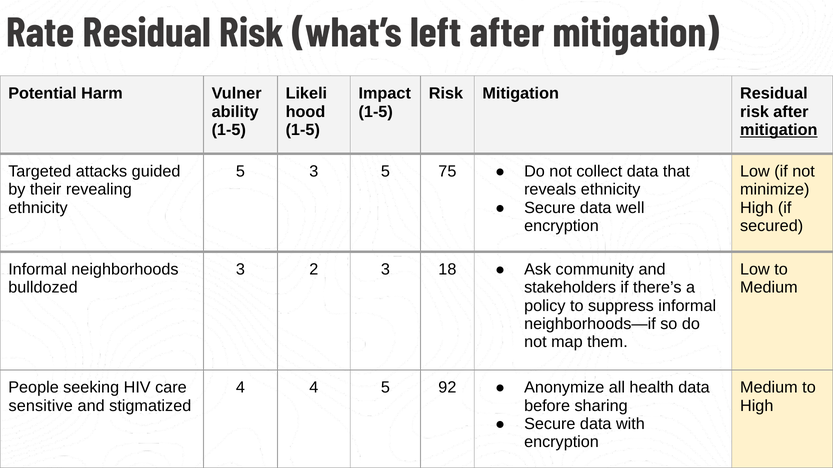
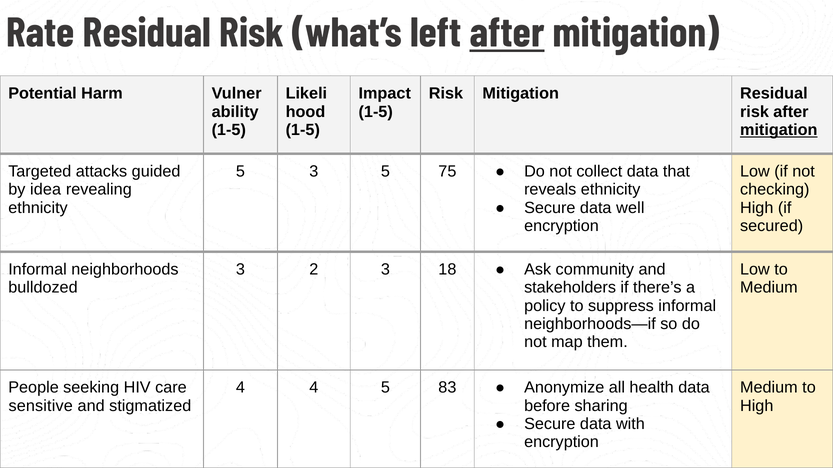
after at (507, 33) underline: none -> present
their: their -> idea
minimize: minimize -> checking
92: 92 -> 83
